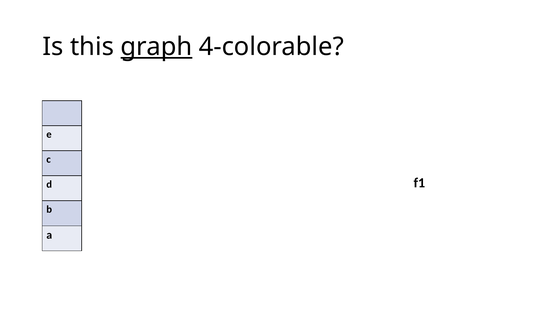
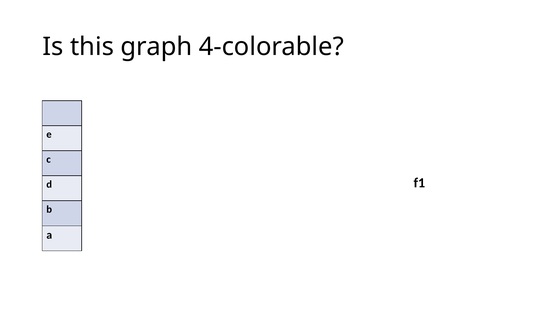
graph underline: present -> none
